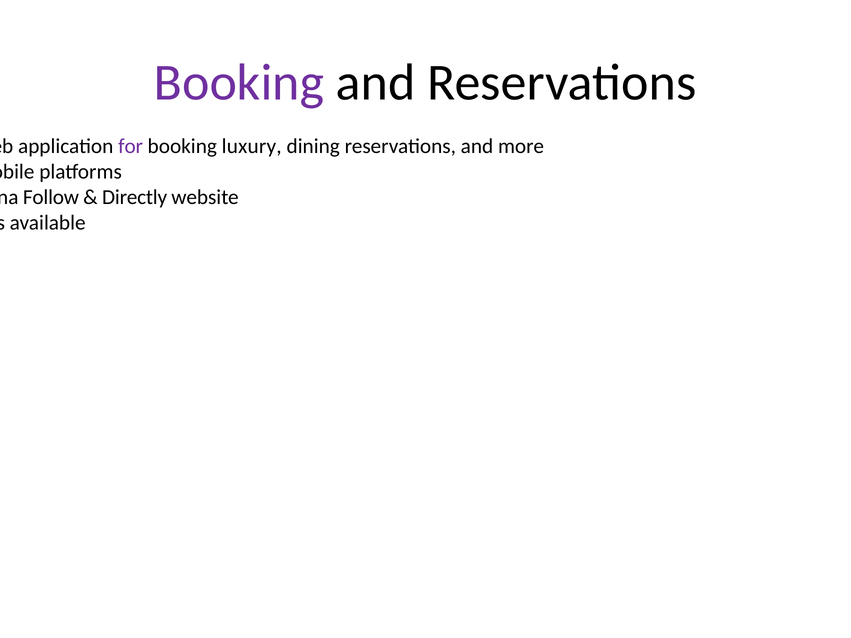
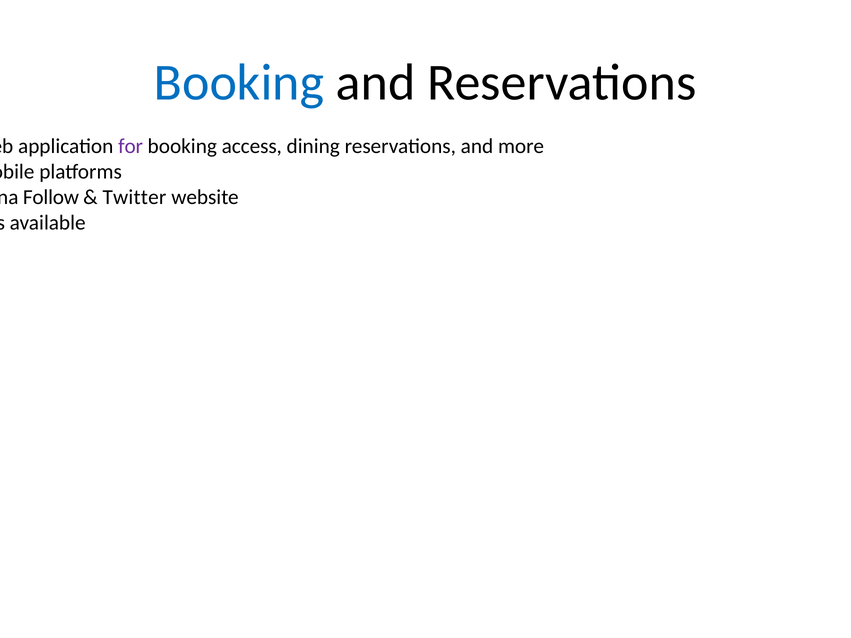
Booking at (239, 82) colour: purple -> blue
luxury: luxury -> access
Directly at (135, 197): Directly -> Twitter
